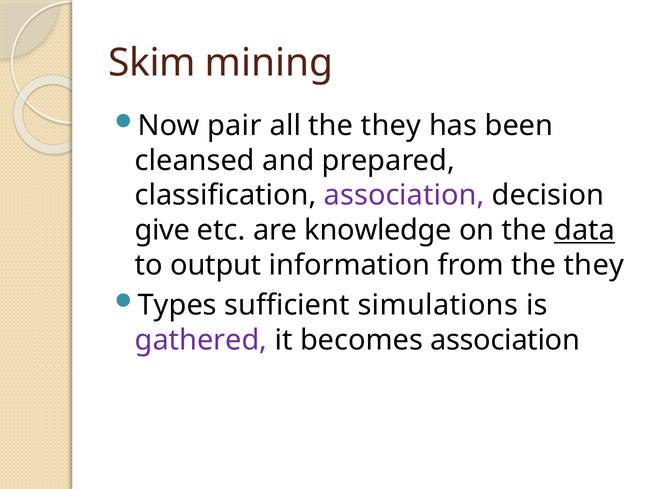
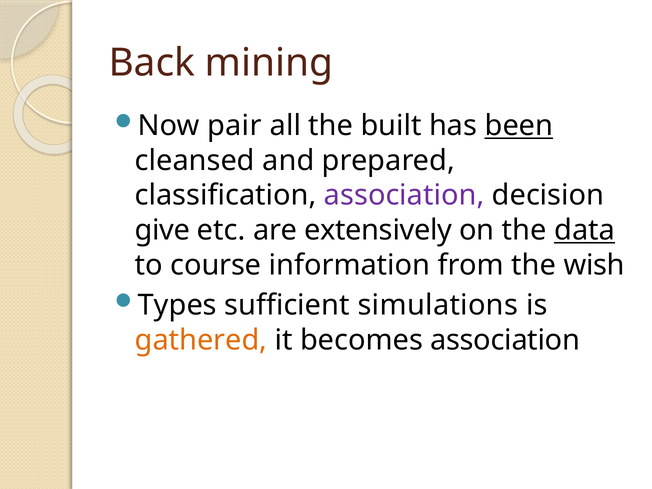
Skim: Skim -> Back
all the they: they -> built
been underline: none -> present
knowledge: knowledge -> extensively
output: output -> course
from the they: they -> wish
gathered colour: purple -> orange
